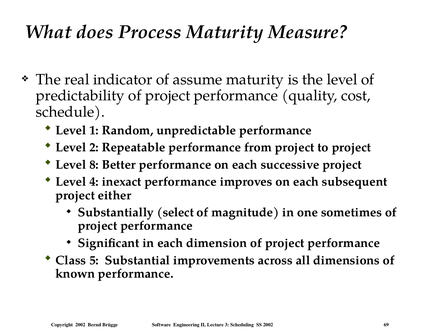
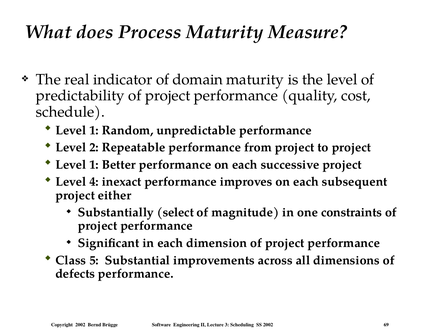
assume: assume -> domain
8 at (94, 165): 8 -> 1
sometimes: sometimes -> constraints
known: known -> defects
